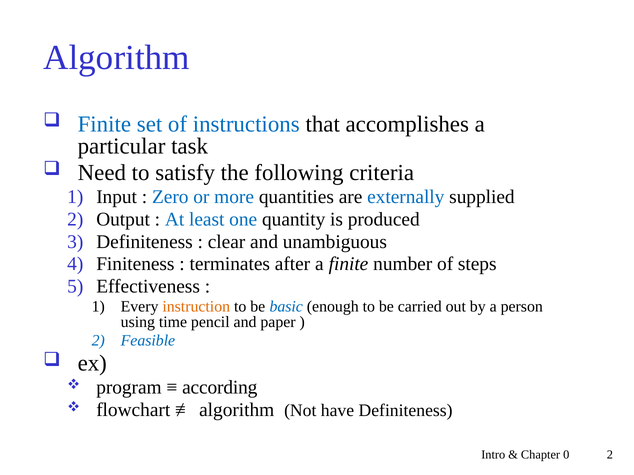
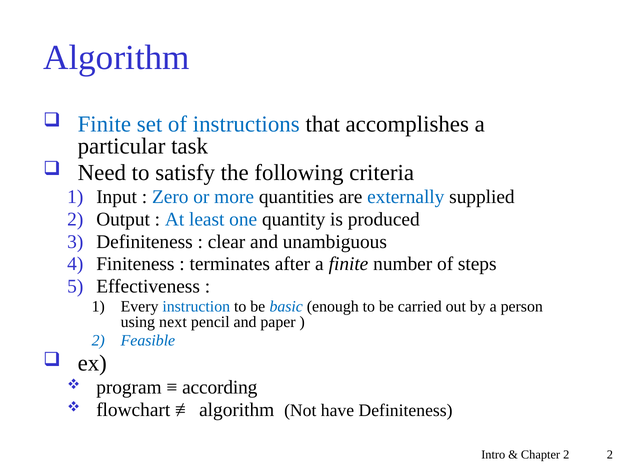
instruction colour: orange -> blue
time: time -> next
Chapter 0: 0 -> 2
